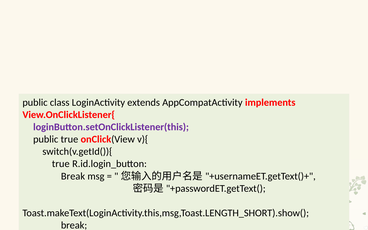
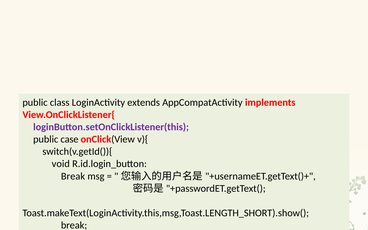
public true: true -> case
true at (61, 164): true -> void
